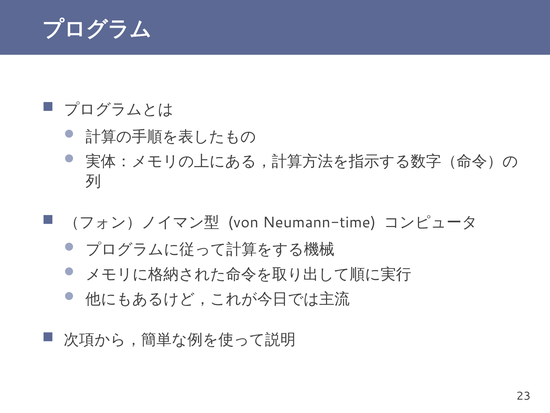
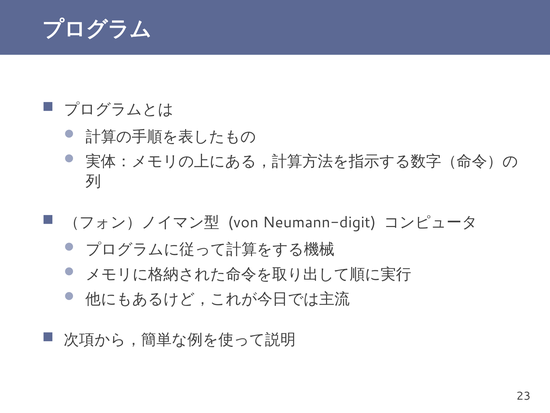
Neumann-time: Neumann-time -> Neumann-digit
